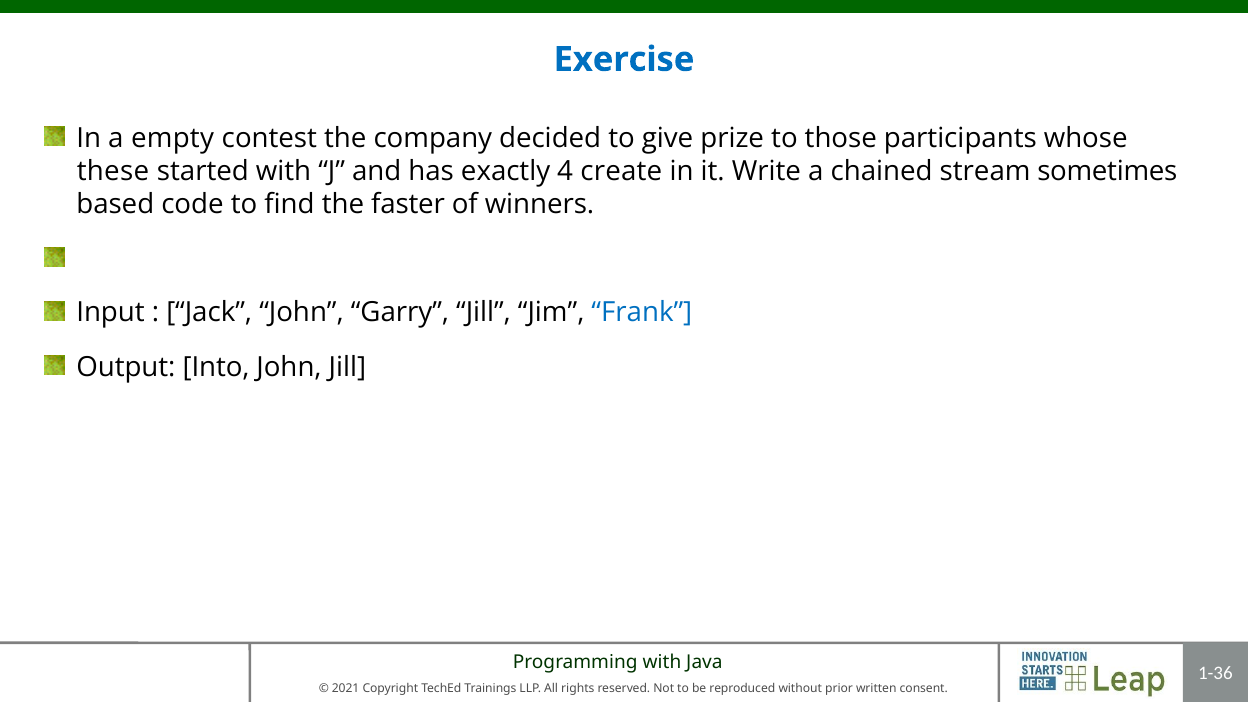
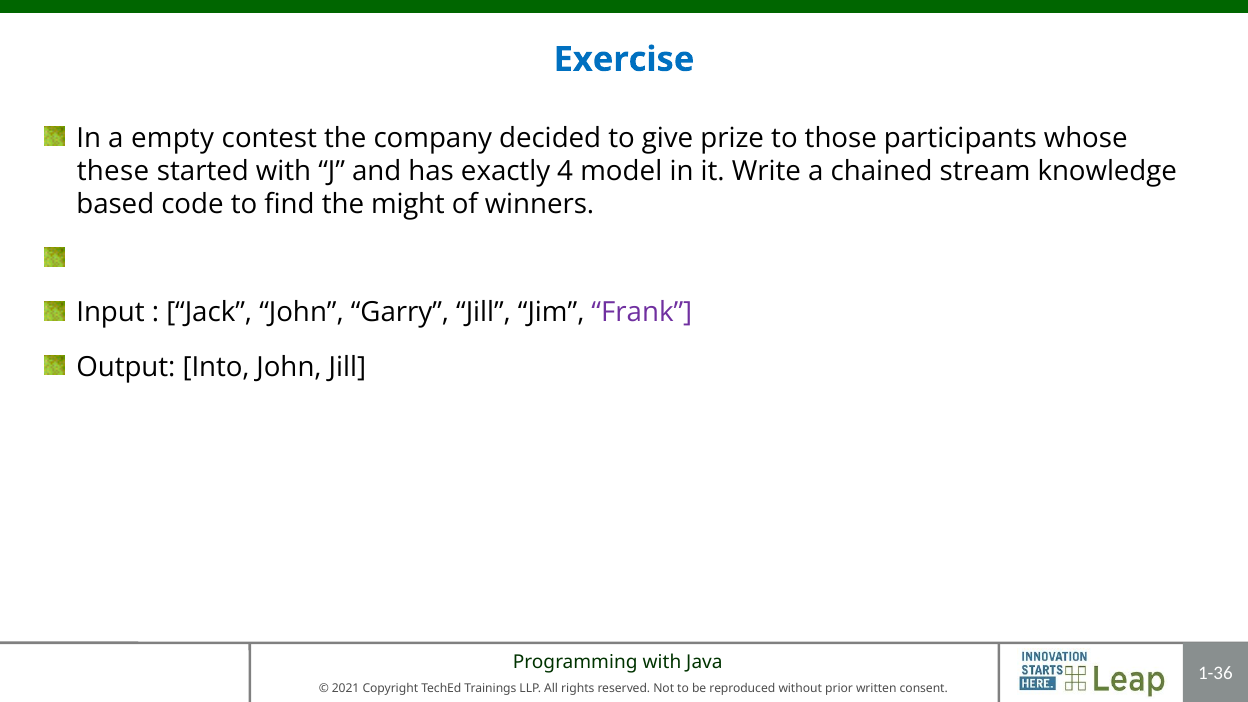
create: create -> model
sometimes: sometimes -> knowledge
faster: faster -> might
Frank colour: blue -> purple
